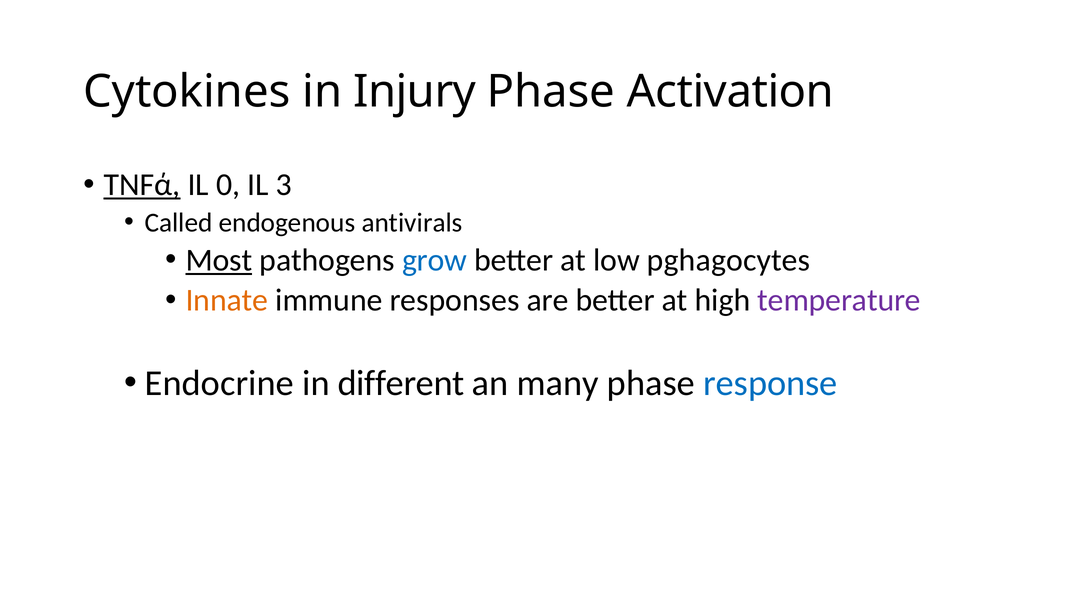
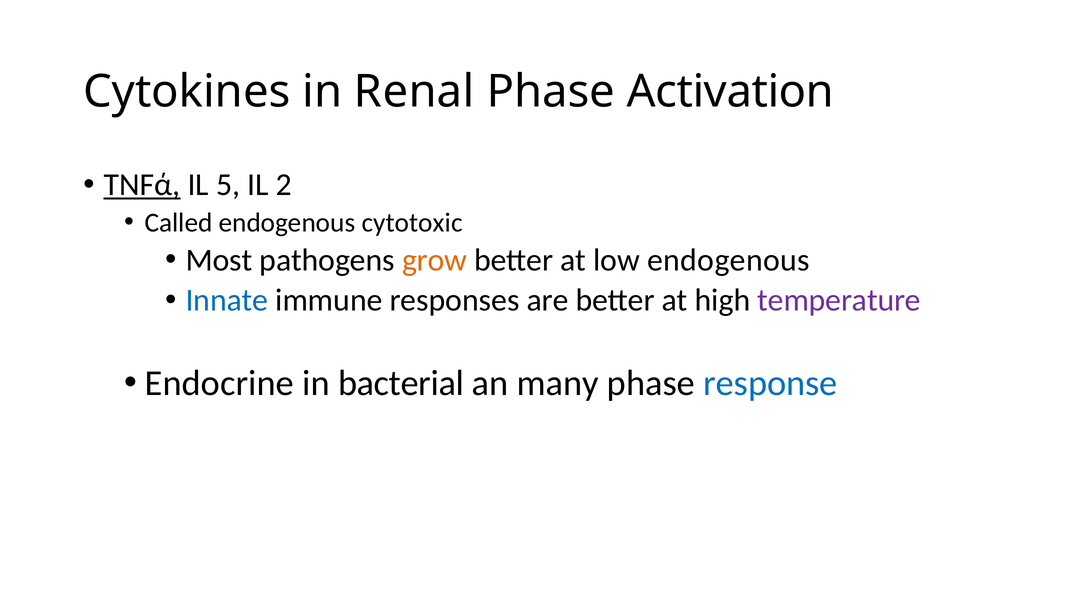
Injury: Injury -> Renal
0: 0 -> 5
3: 3 -> 2
antivirals: antivirals -> cytotoxic
Most underline: present -> none
grow colour: blue -> orange
low pghagocytes: pghagocytes -> endogenous
Innate colour: orange -> blue
different: different -> bacterial
